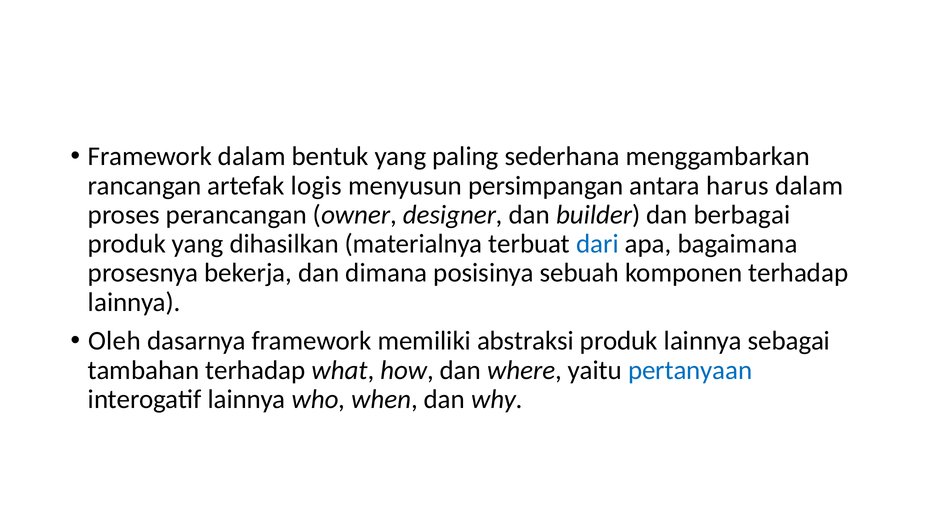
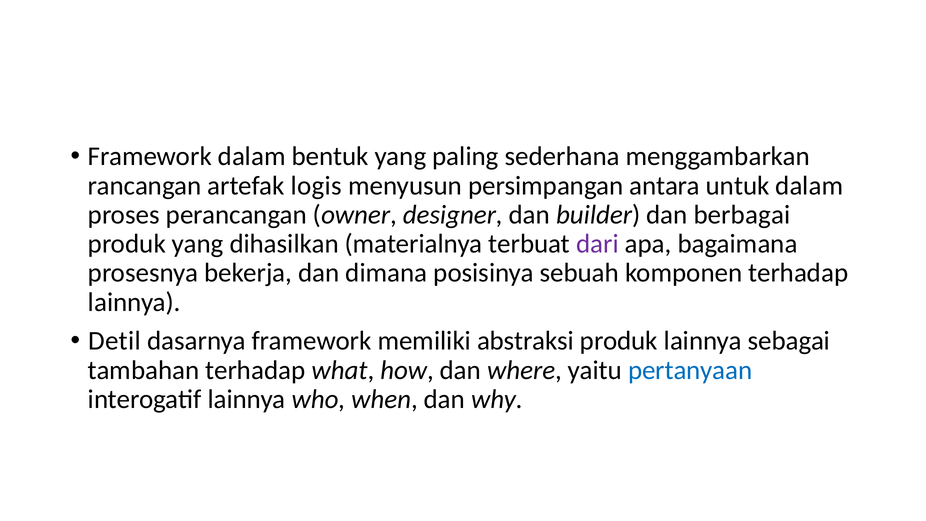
harus: harus -> untuk
dari colour: blue -> purple
Oleh: Oleh -> Detil
